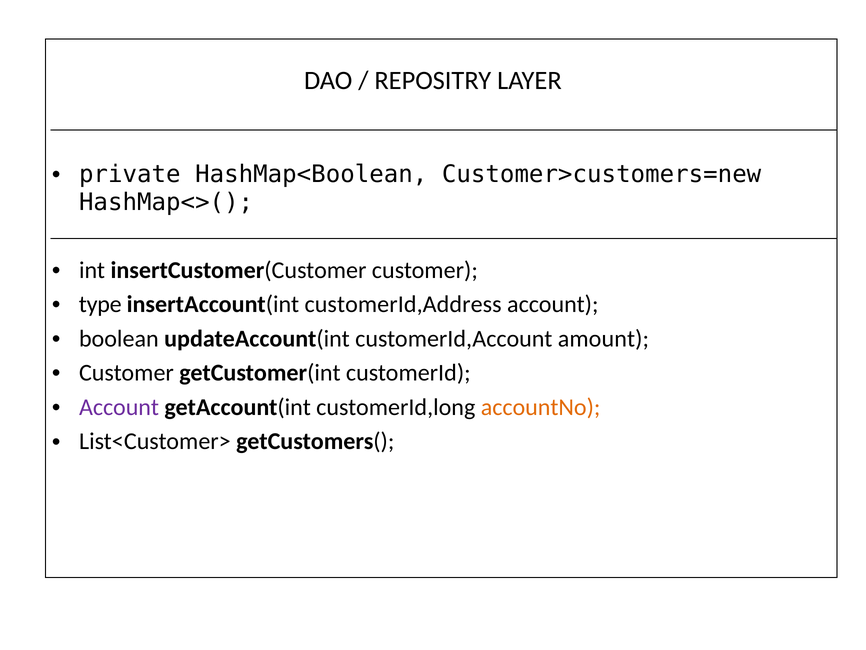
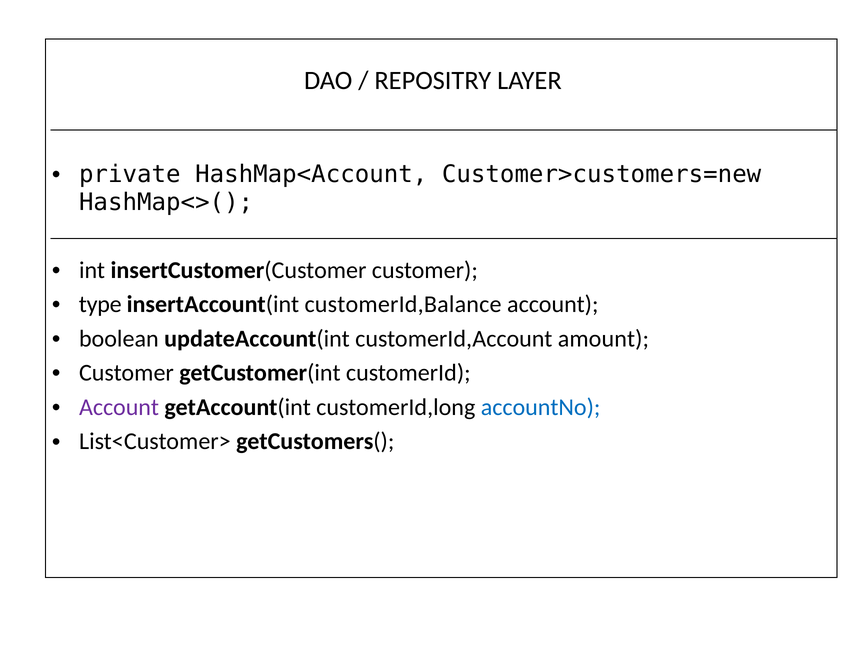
HashMap<Boolean: HashMap<Boolean -> HashMap<Account
customerId,Address: customerId,Address -> customerId,Balance
accountNo colour: orange -> blue
